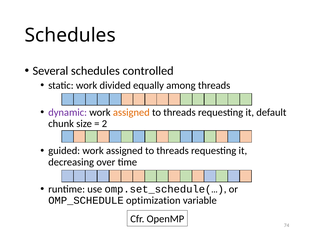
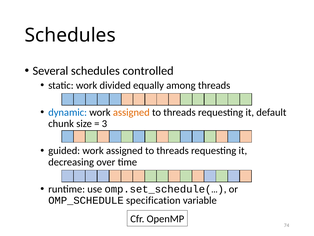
dynamic colour: purple -> blue
2: 2 -> 3
optimization: optimization -> specification
